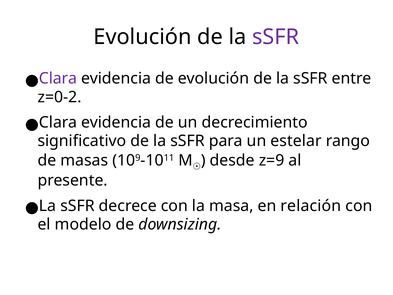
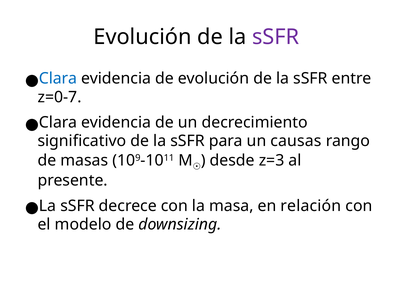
Clara at (58, 78) colour: purple -> blue
z=0-2: z=0-2 -> z=0-7
estelar: estelar -> causas
z=9: z=9 -> z=3
